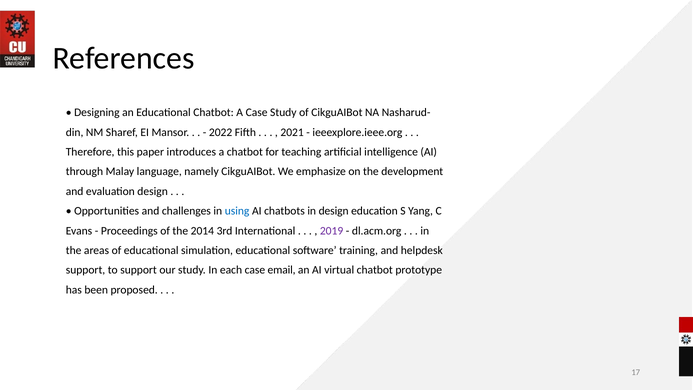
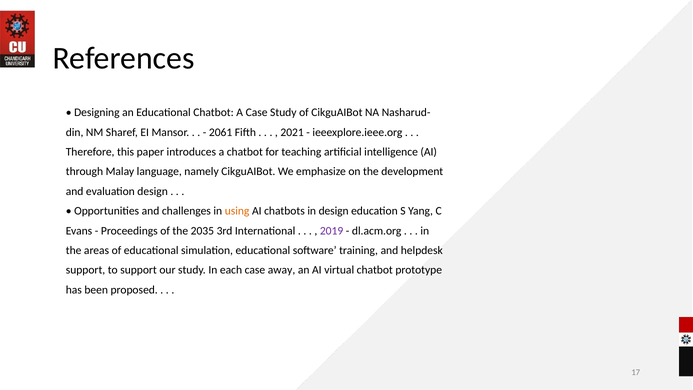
2022: 2022 -> 2061
using colour: blue -> orange
2014: 2014 -> 2035
email: email -> away
